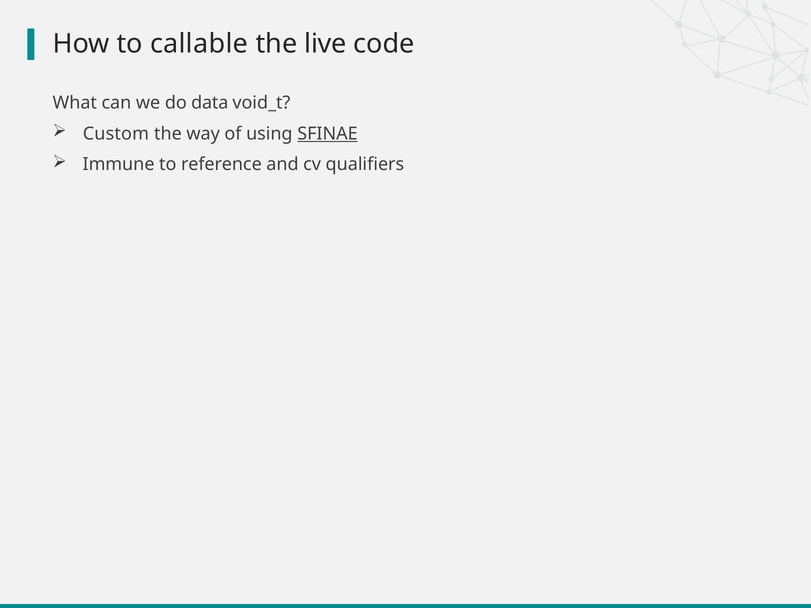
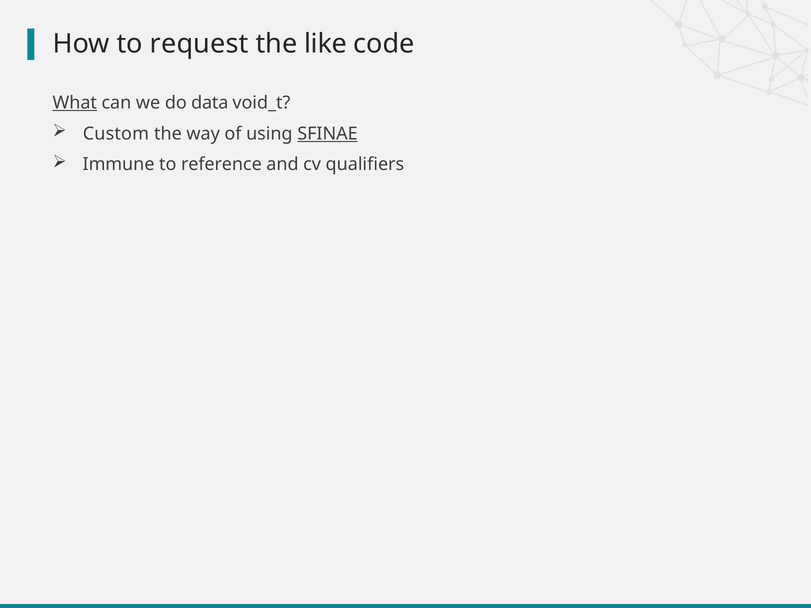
callable: callable -> request
live: live -> like
What underline: none -> present
